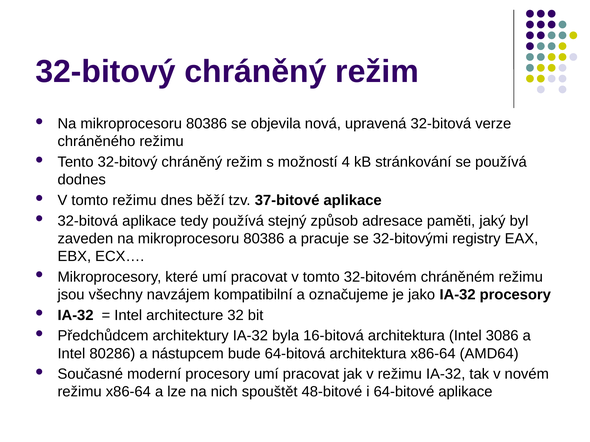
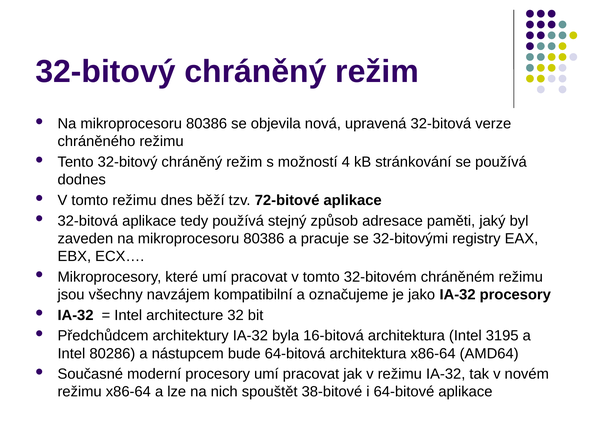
37-bitové: 37-bitové -> 72-bitové
3086: 3086 -> 3195
48-bitové: 48-bitové -> 38-bitové
